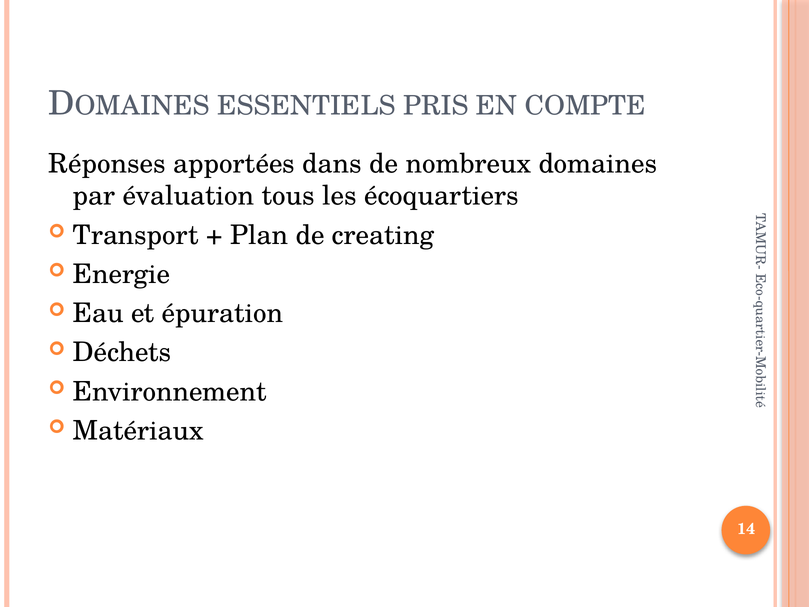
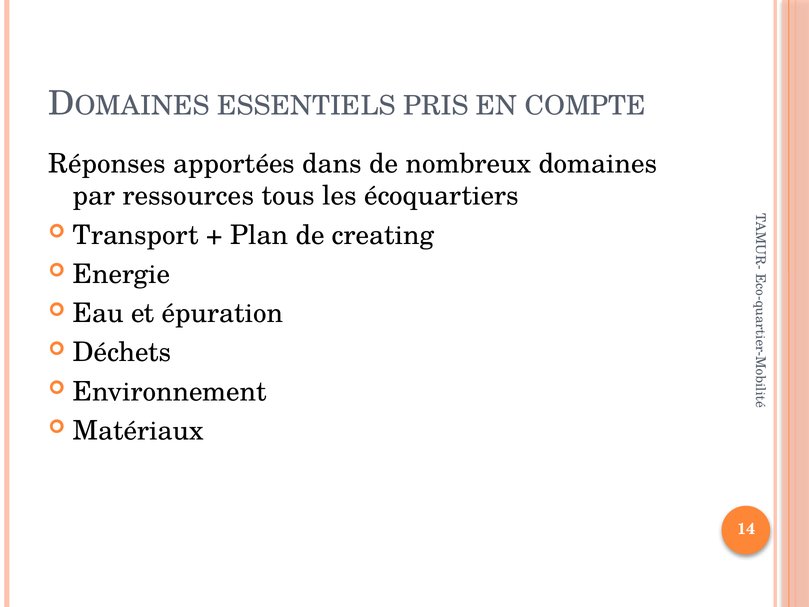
évaluation: évaluation -> ressources
